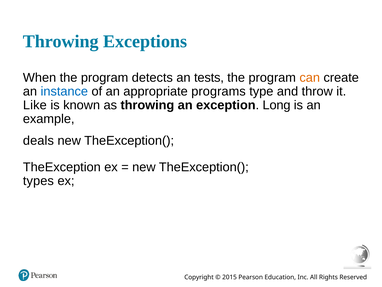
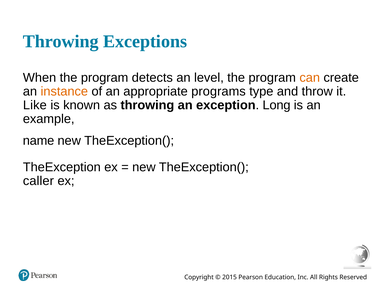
tests: tests -> level
instance colour: blue -> orange
deals: deals -> name
types: types -> caller
